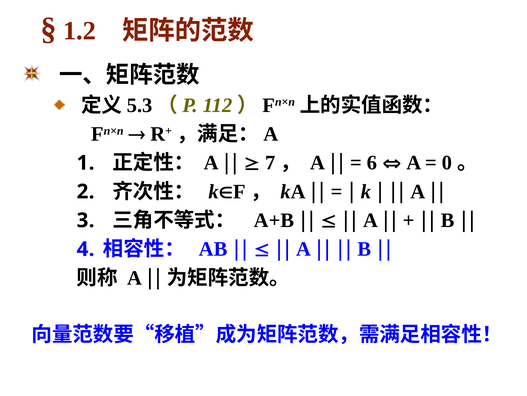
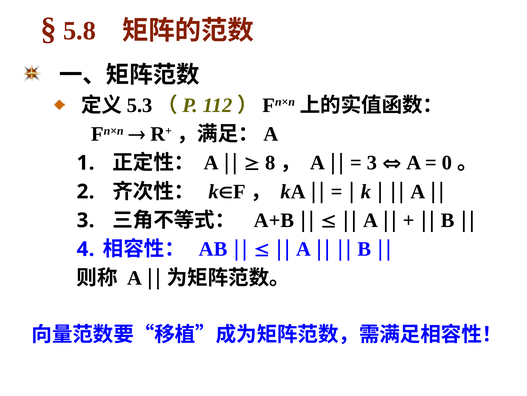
1.2: 1.2 -> 5.8
7: 7 -> 8
6 at (372, 163): 6 -> 3
